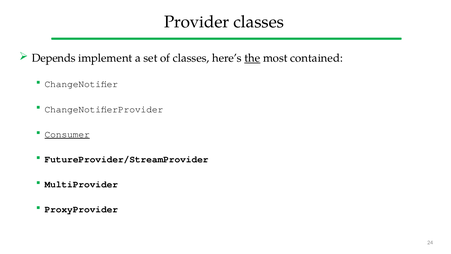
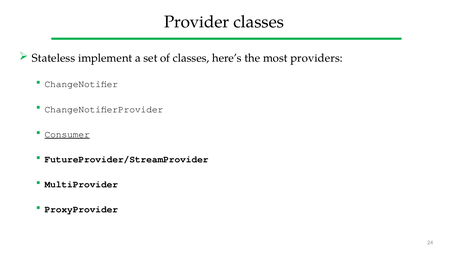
Depends: Depends -> Stateless
the underline: present -> none
contained: contained -> providers
